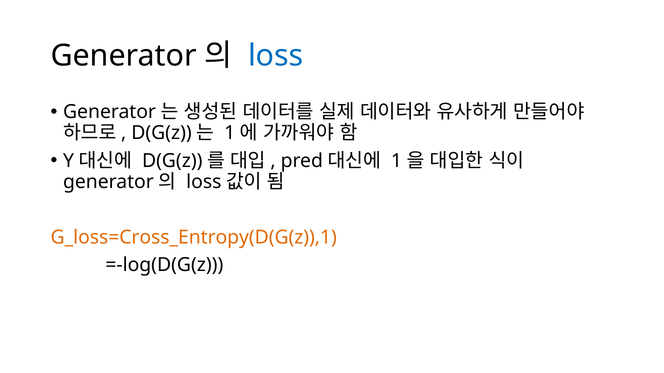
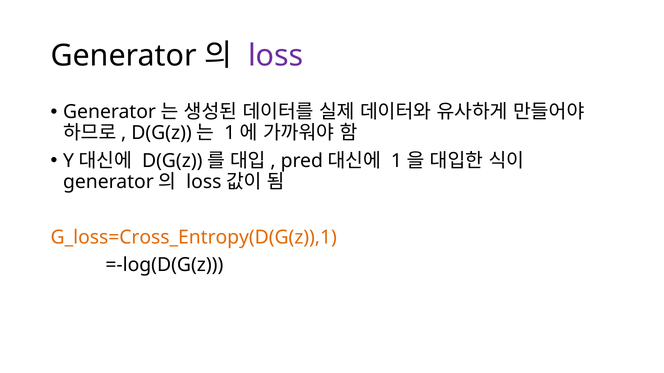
loss at (276, 56) colour: blue -> purple
